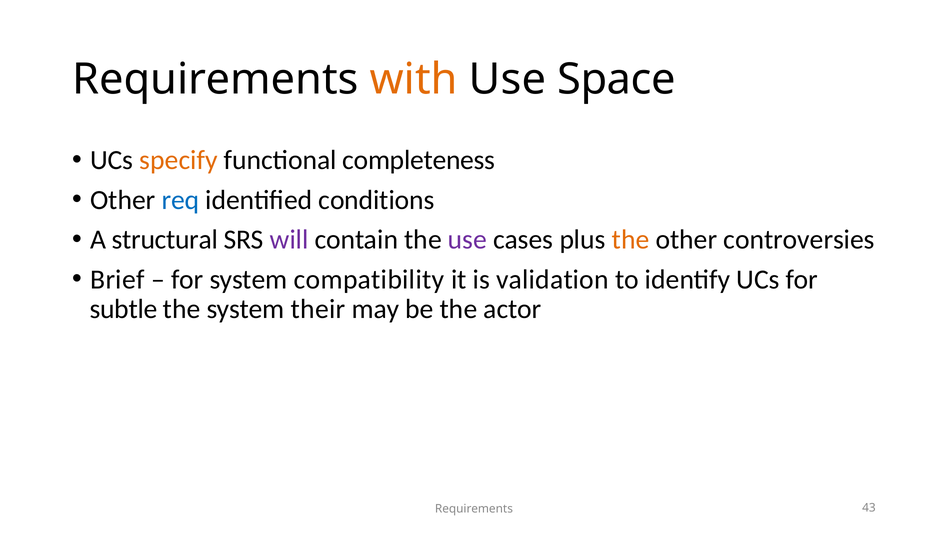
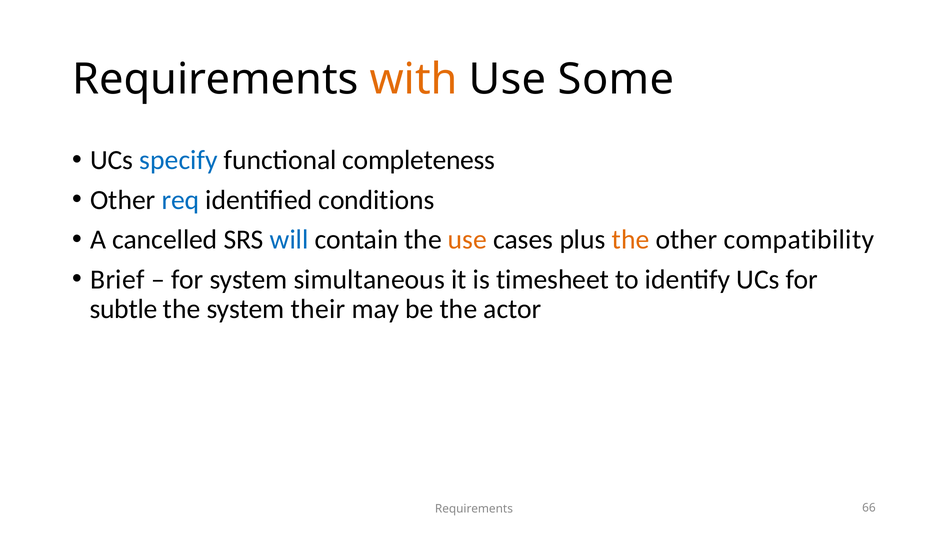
Space: Space -> Some
specify colour: orange -> blue
structural: structural -> cancelled
will colour: purple -> blue
use at (467, 240) colour: purple -> orange
controversies: controversies -> compatibility
compatibility: compatibility -> simultaneous
validation: validation -> timesheet
43: 43 -> 66
